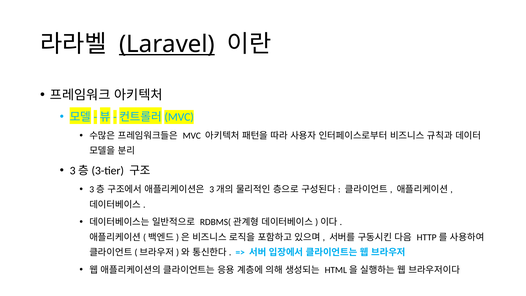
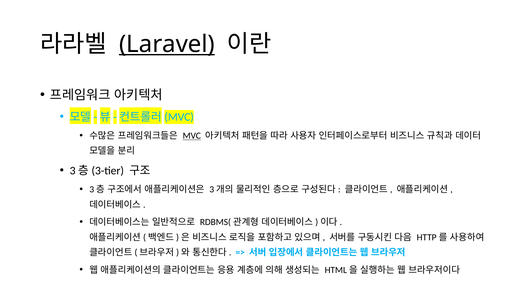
MVC underline: none -> present
